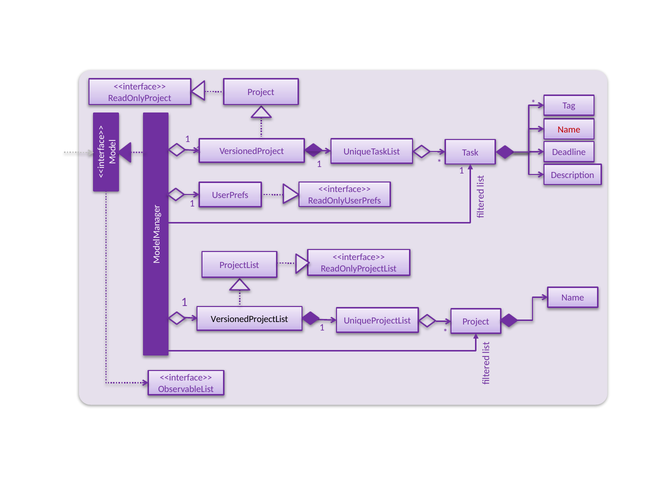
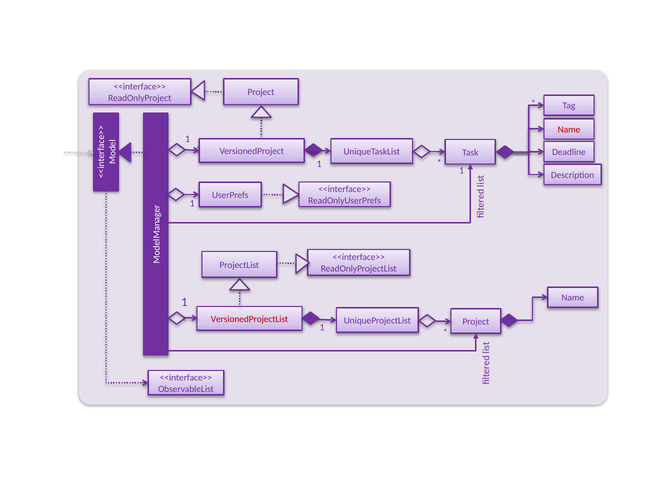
VersionedProjectList colour: black -> red
